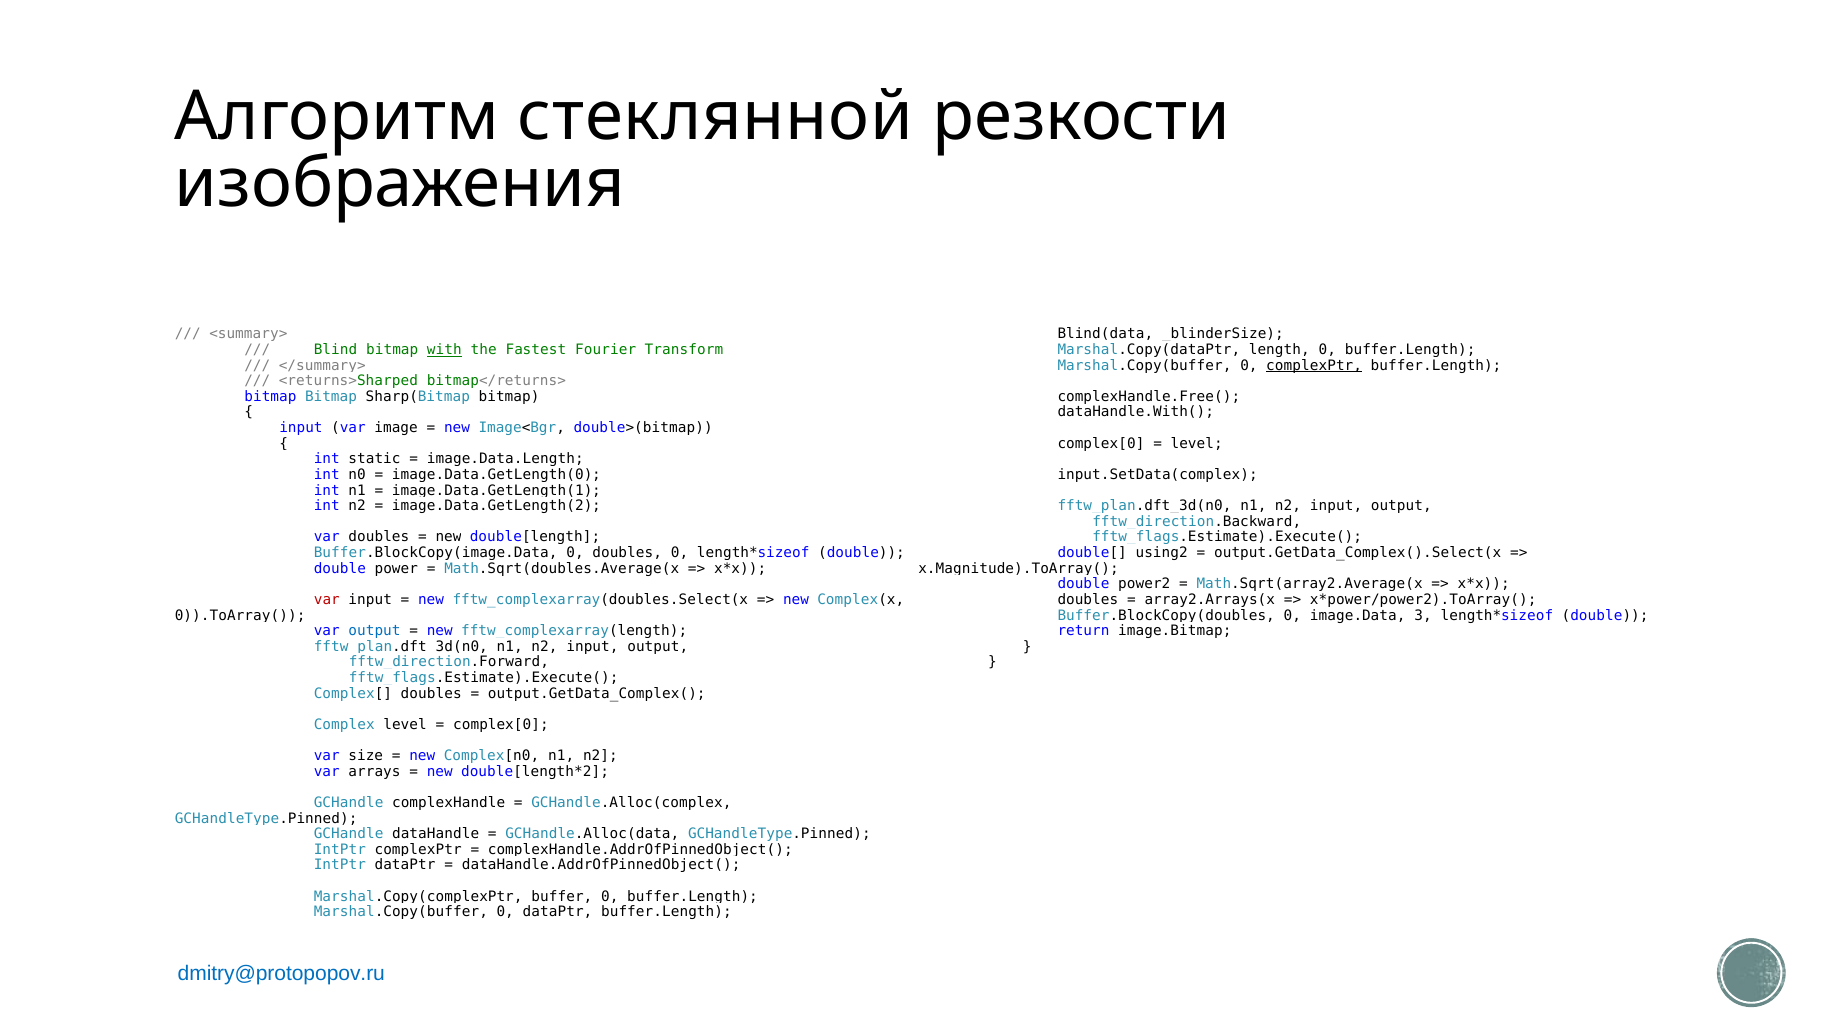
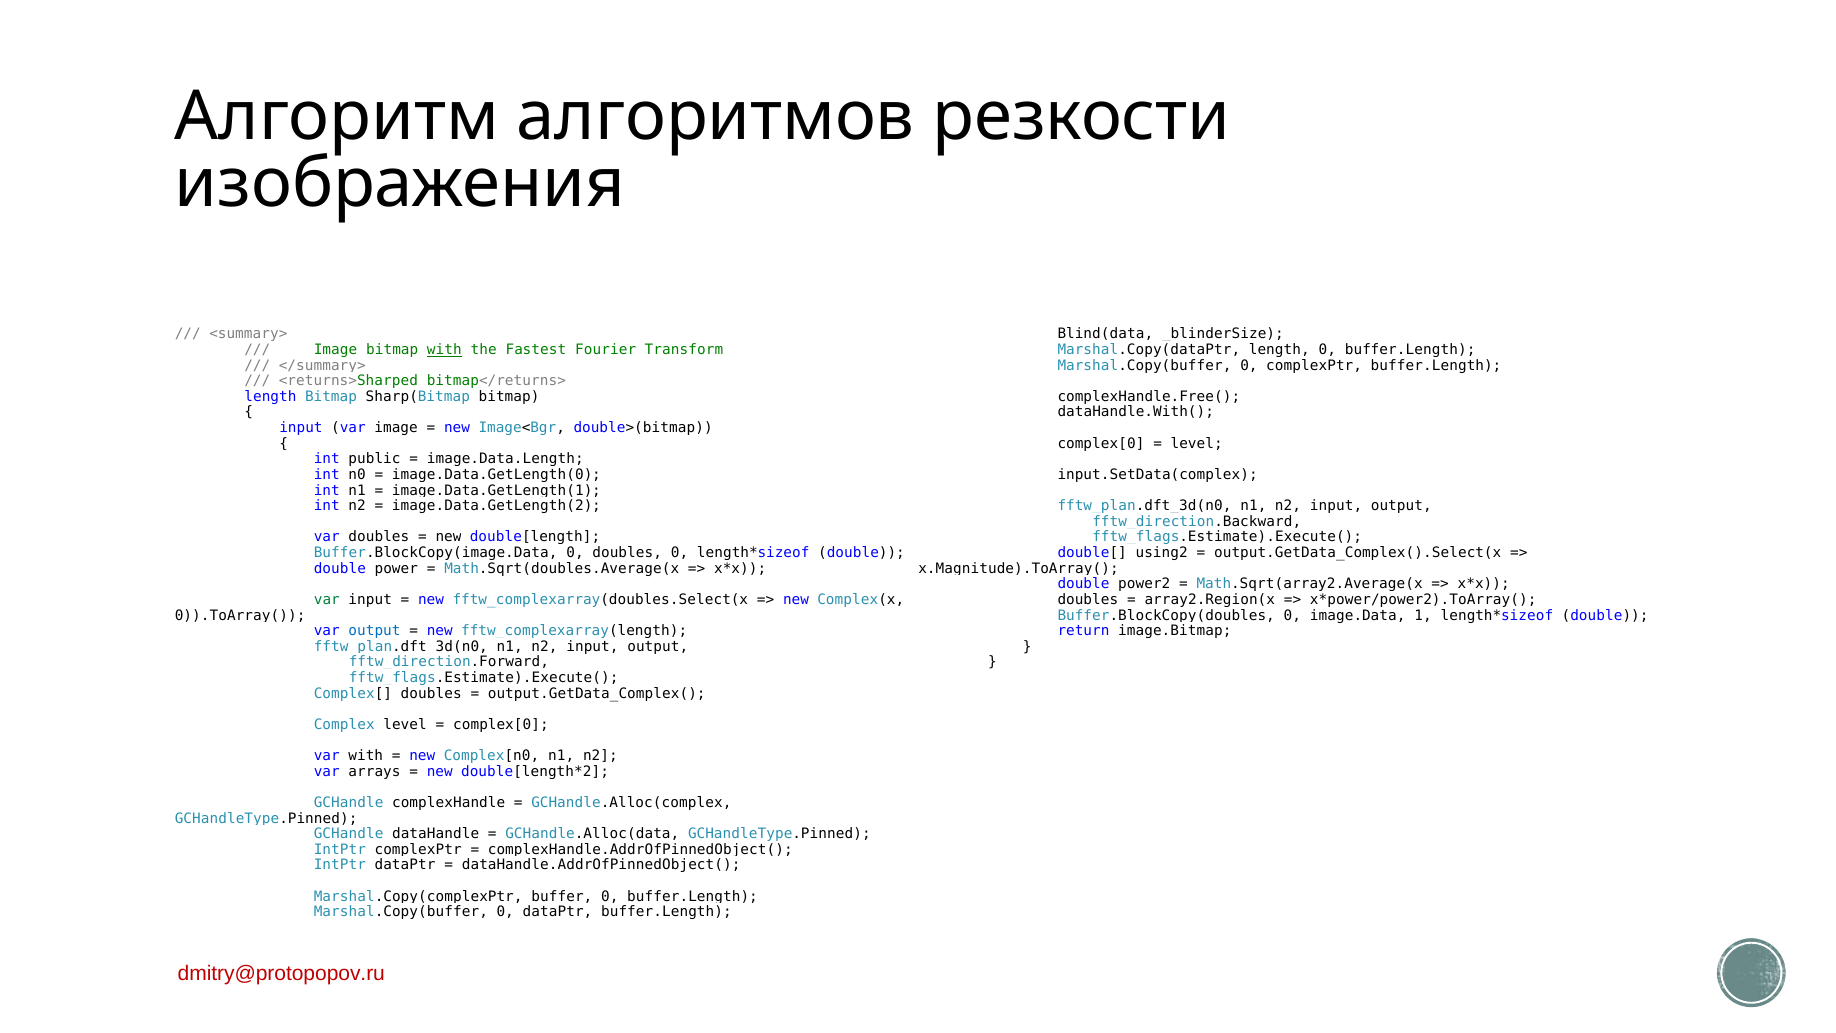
стеклянной: стеклянной -> алгоритмов
Blind at (336, 350): Blind -> Image
complexPtr at (1314, 365) underline: present -> none
bitmap at (270, 397): bitmap -> length
static: static -> public
var at (327, 600) colour: red -> green
array2.Arrays(x: array2.Arrays(x -> array2.Region(x
3: 3 -> 1
var size: size -> with
dmitry@protopopov.ru colour: blue -> red
